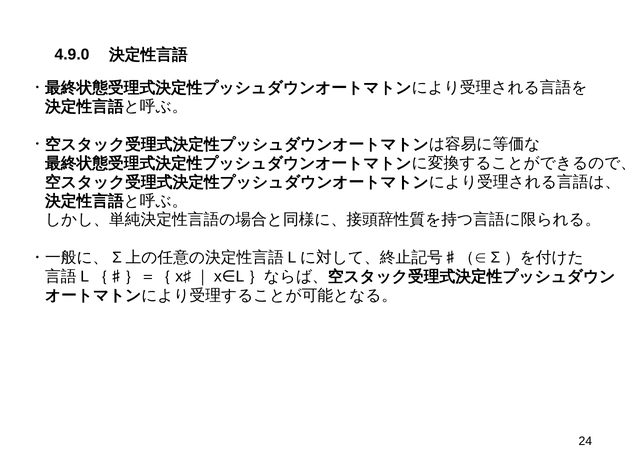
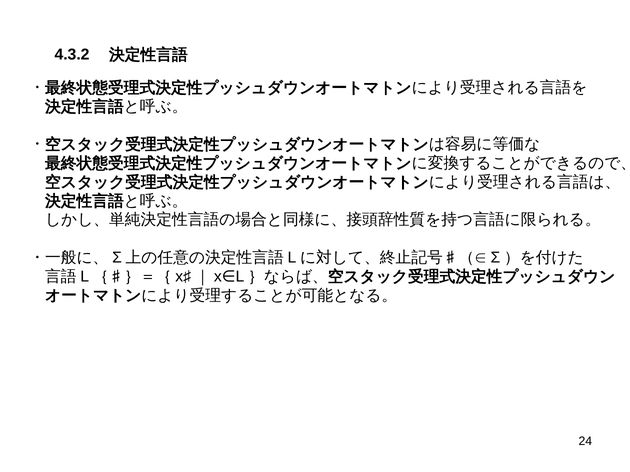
4.9.0: 4.9.0 -> 4.3.2
